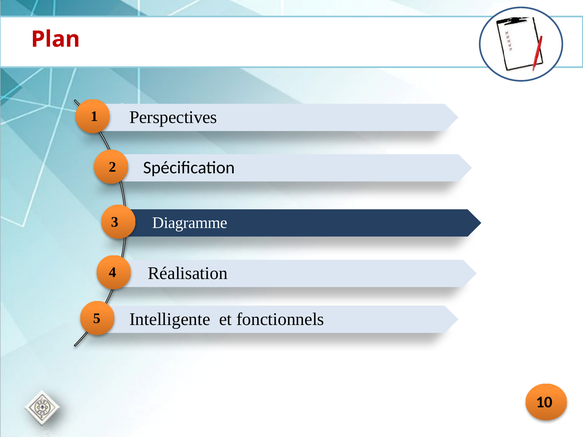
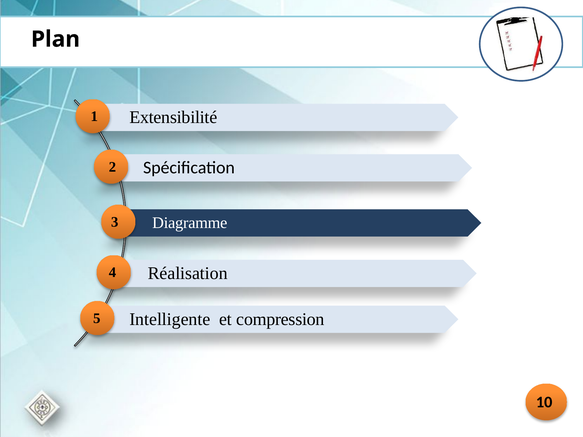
Plan colour: red -> black
Perspectives: Perspectives -> Extensibilité
fonctionnels: fonctionnels -> compression
